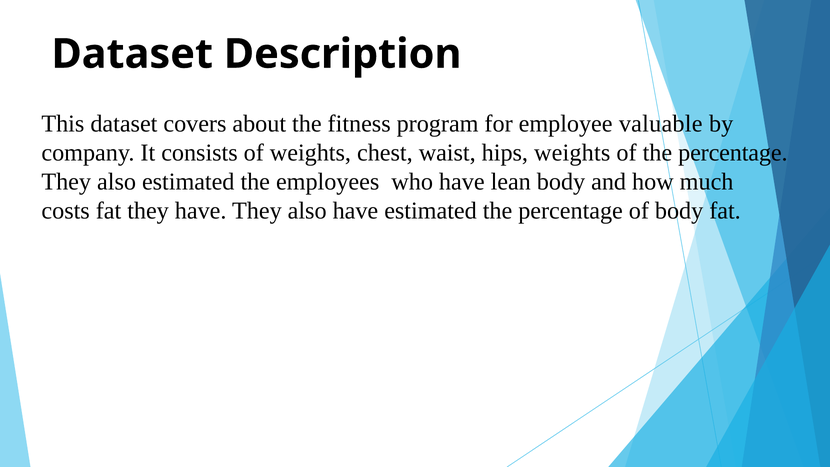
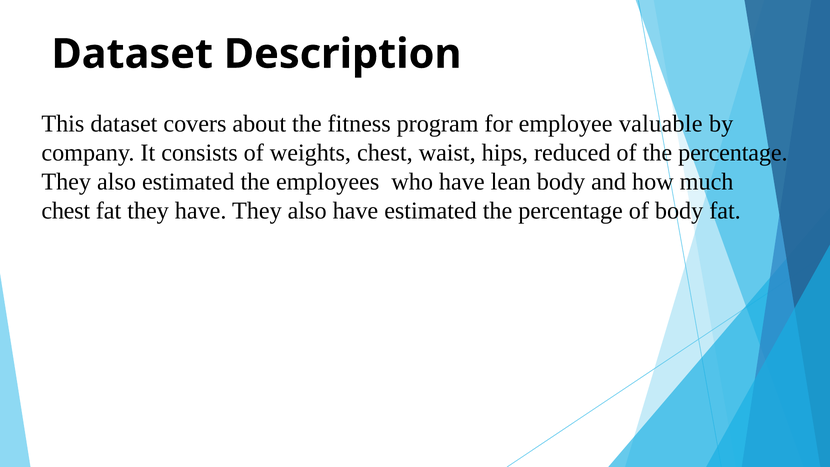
hips weights: weights -> reduced
costs at (66, 211): costs -> chest
